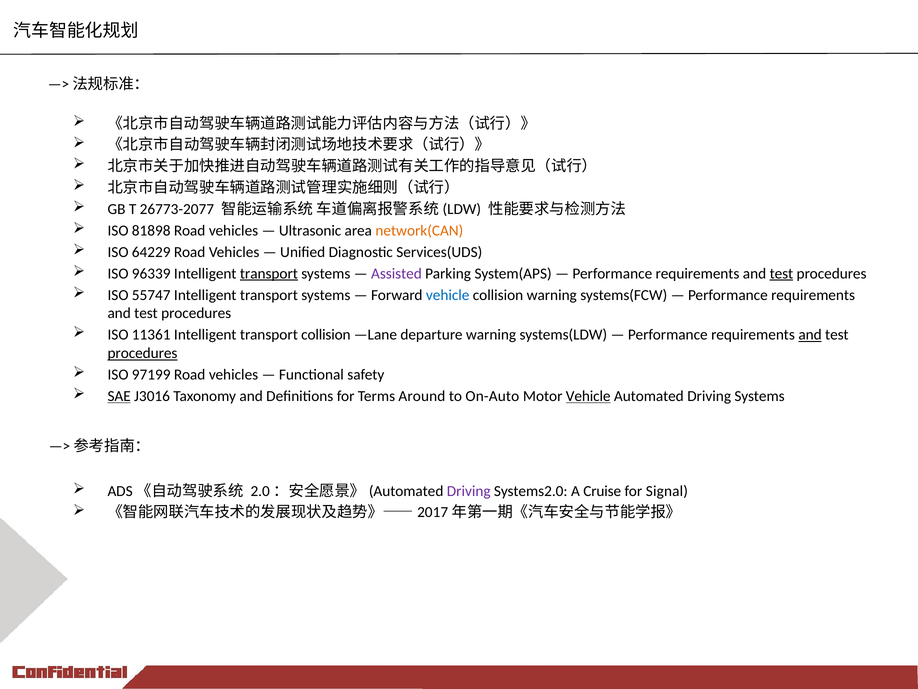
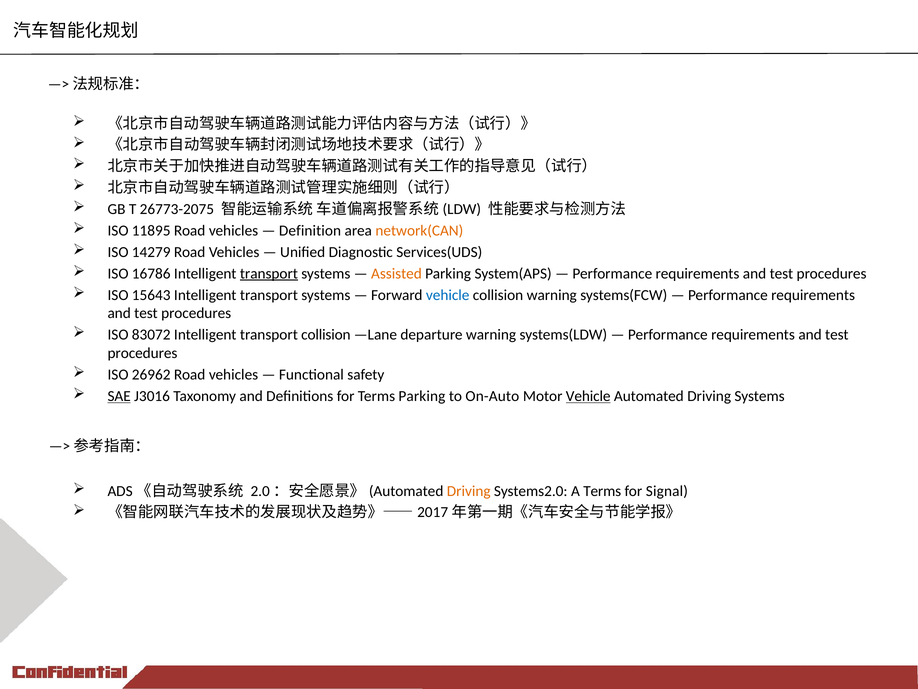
26773-2077: 26773-2077 -> 26773-2075
81898: 81898 -> 11895
Ultrasonic: Ultrasonic -> Definition
64229: 64229 -> 14279
96339: 96339 -> 16786
Assisted colour: purple -> orange
test at (781, 273) underline: present -> none
55747: 55747 -> 15643
11361: 11361 -> 83072
and at (810, 335) underline: present -> none
procedures at (142, 353) underline: present -> none
97199: 97199 -> 26962
Terms Around: Around -> Parking
Driving at (469, 491) colour: purple -> orange
A Cruise: Cruise -> Terms
